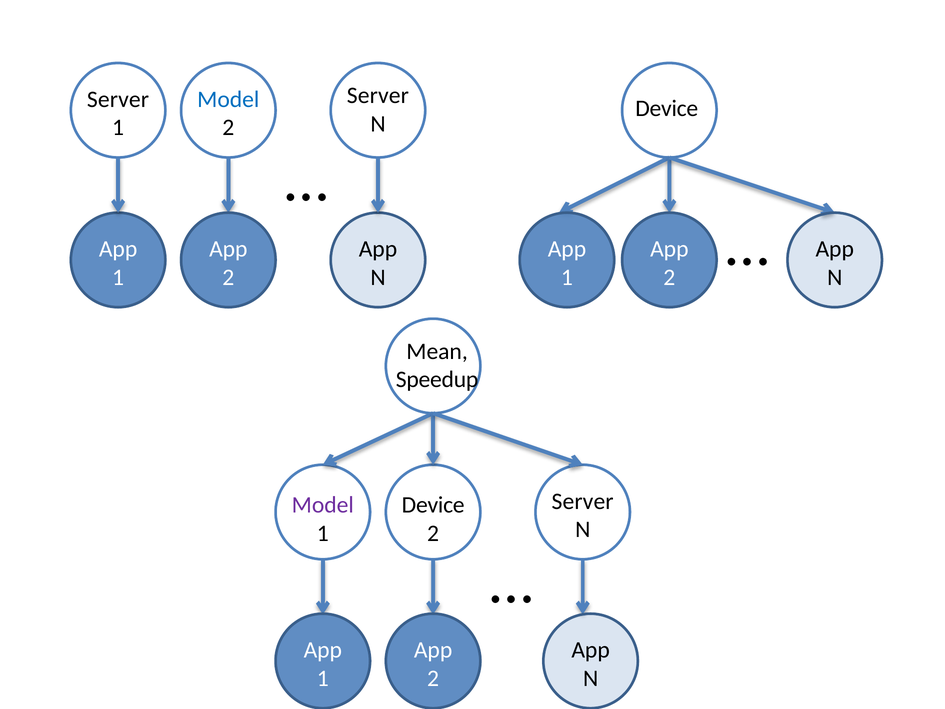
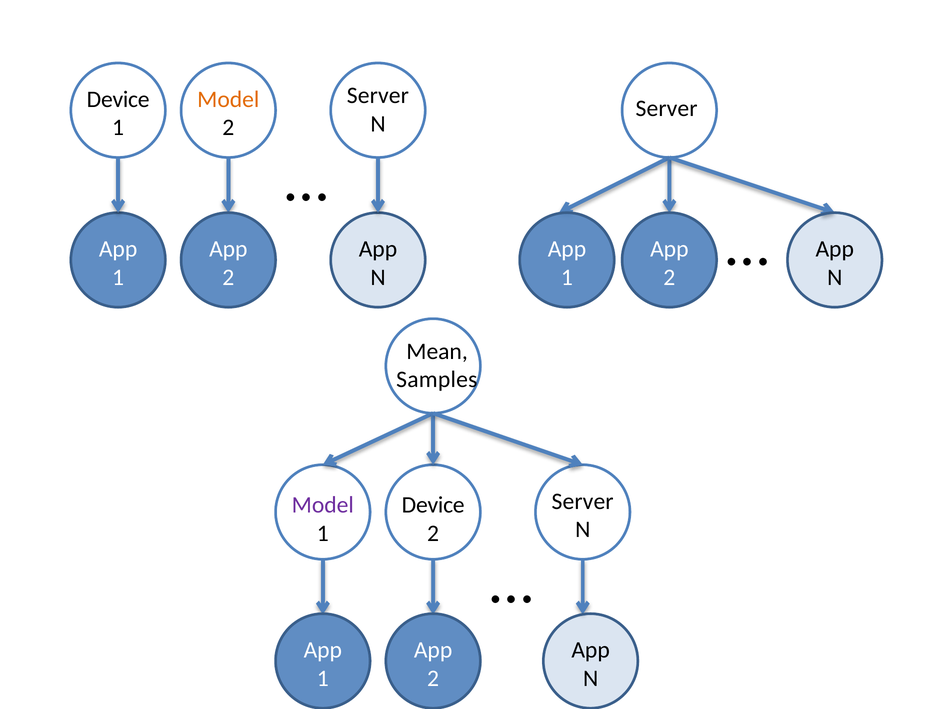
Server at (118, 99): Server -> Device
Model at (228, 99) colour: blue -> orange
Device at (667, 108): Device -> Server
Speedup: Speedup -> Samples
